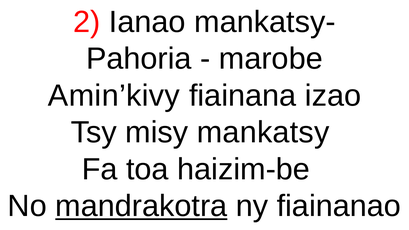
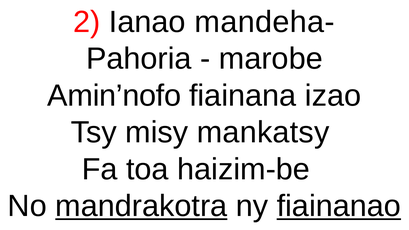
mankatsy-: mankatsy- -> mandeha-
Amin’kivy: Amin’kivy -> Amin’nofo
fiainanao underline: none -> present
